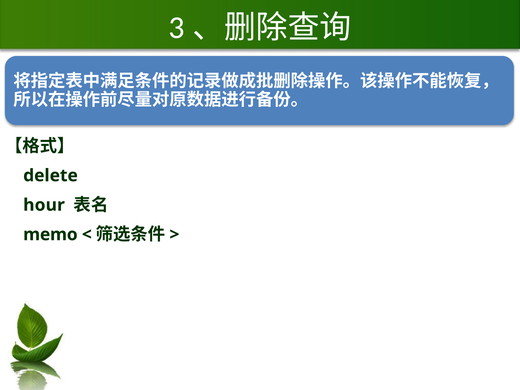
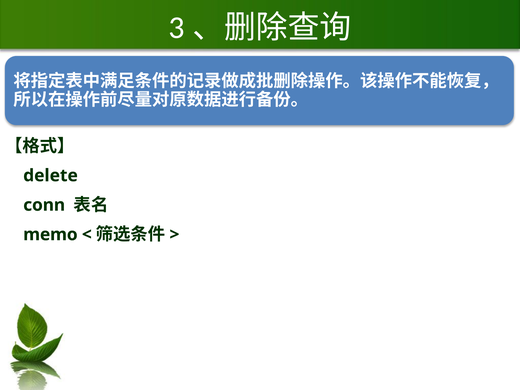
hour: hour -> conn
